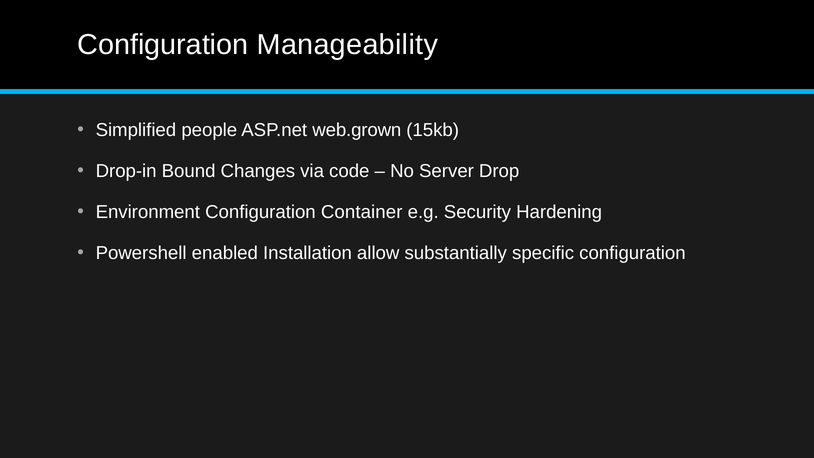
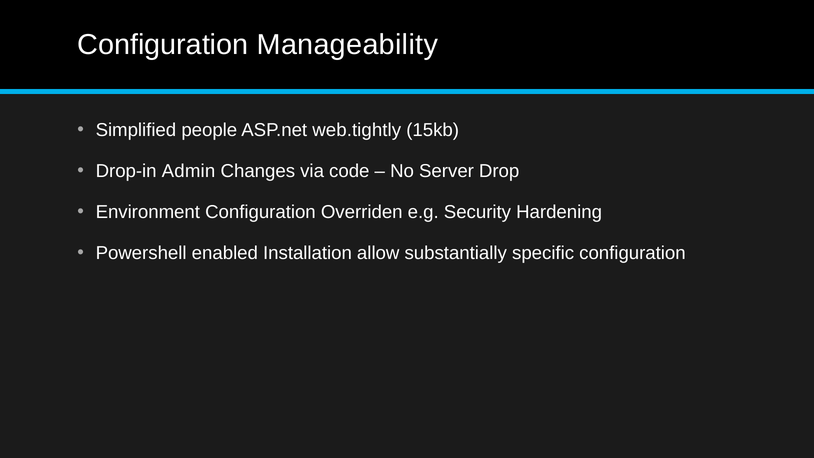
web.grown: web.grown -> web.tightly
Bound: Bound -> Admin
Container: Container -> Overriden
